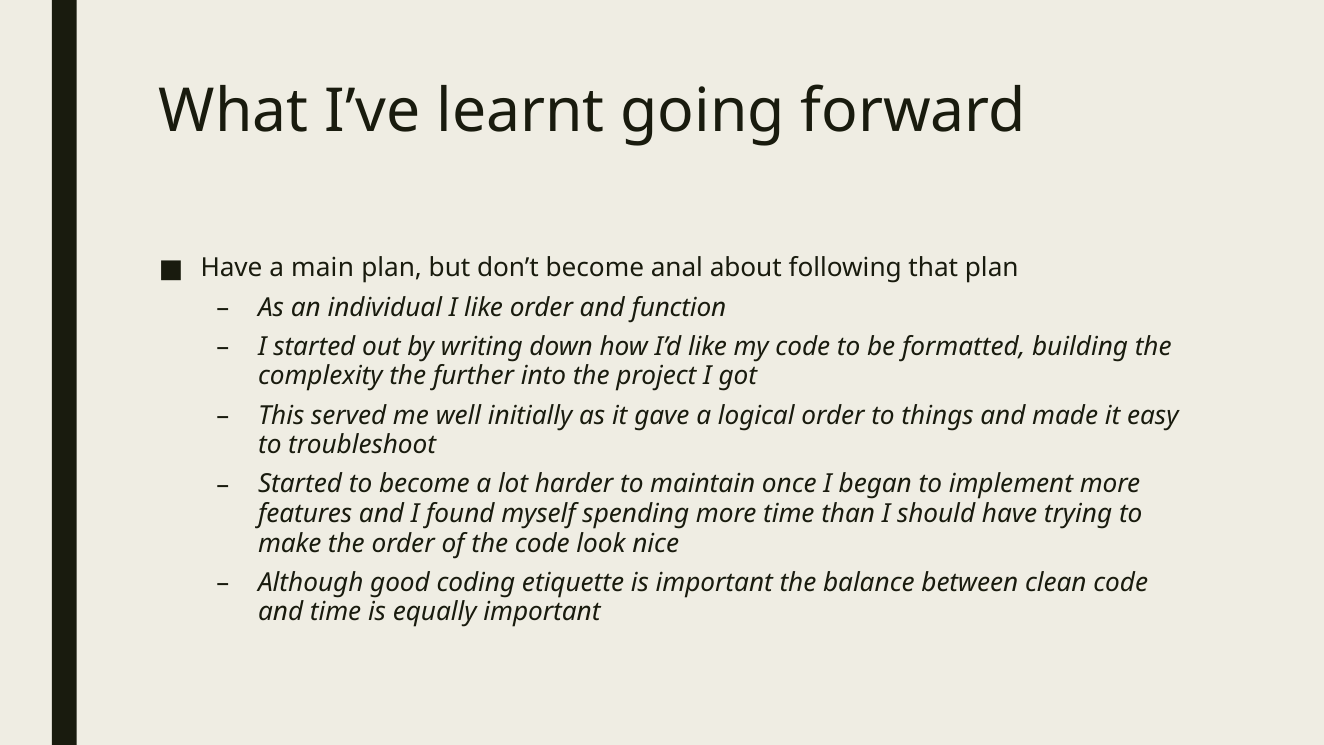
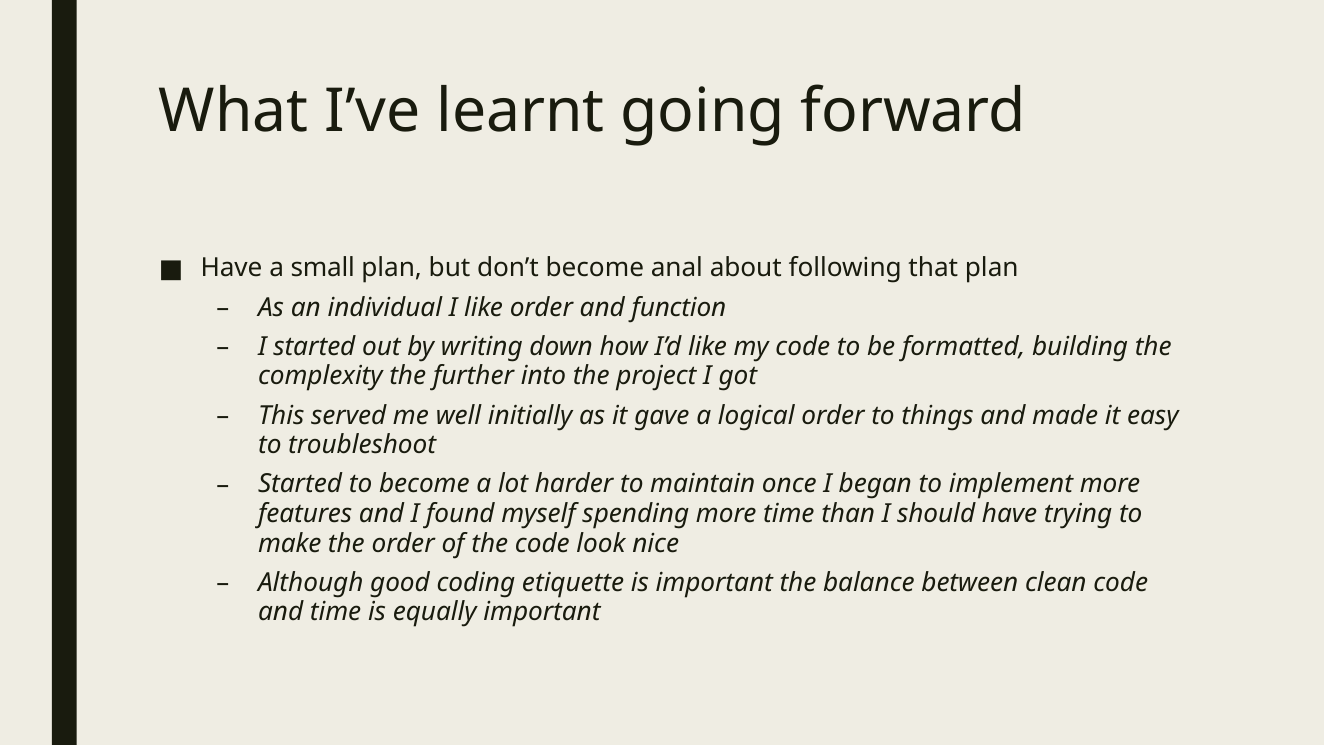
main: main -> small
